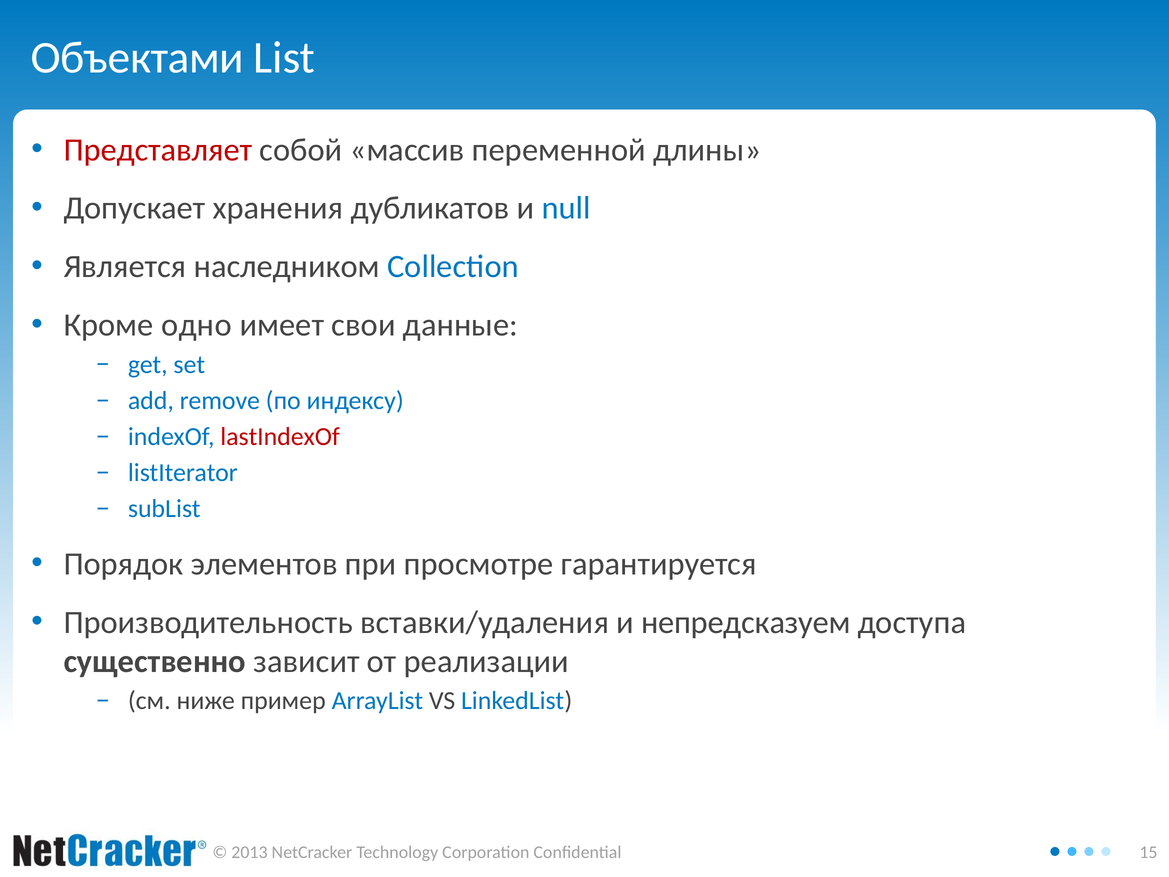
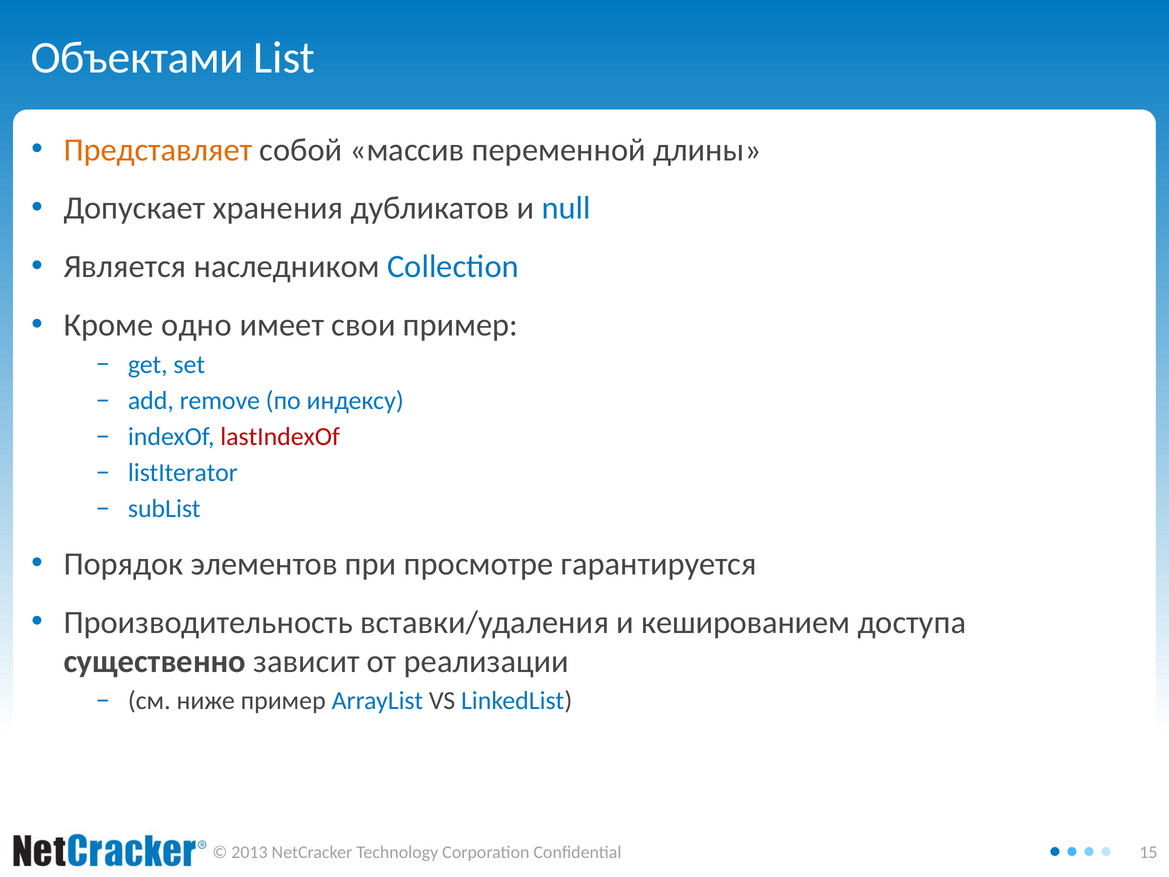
Представляет colour: red -> orange
свои данные: данные -> пример
непредсказуем: непредсказуем -> кешированием
